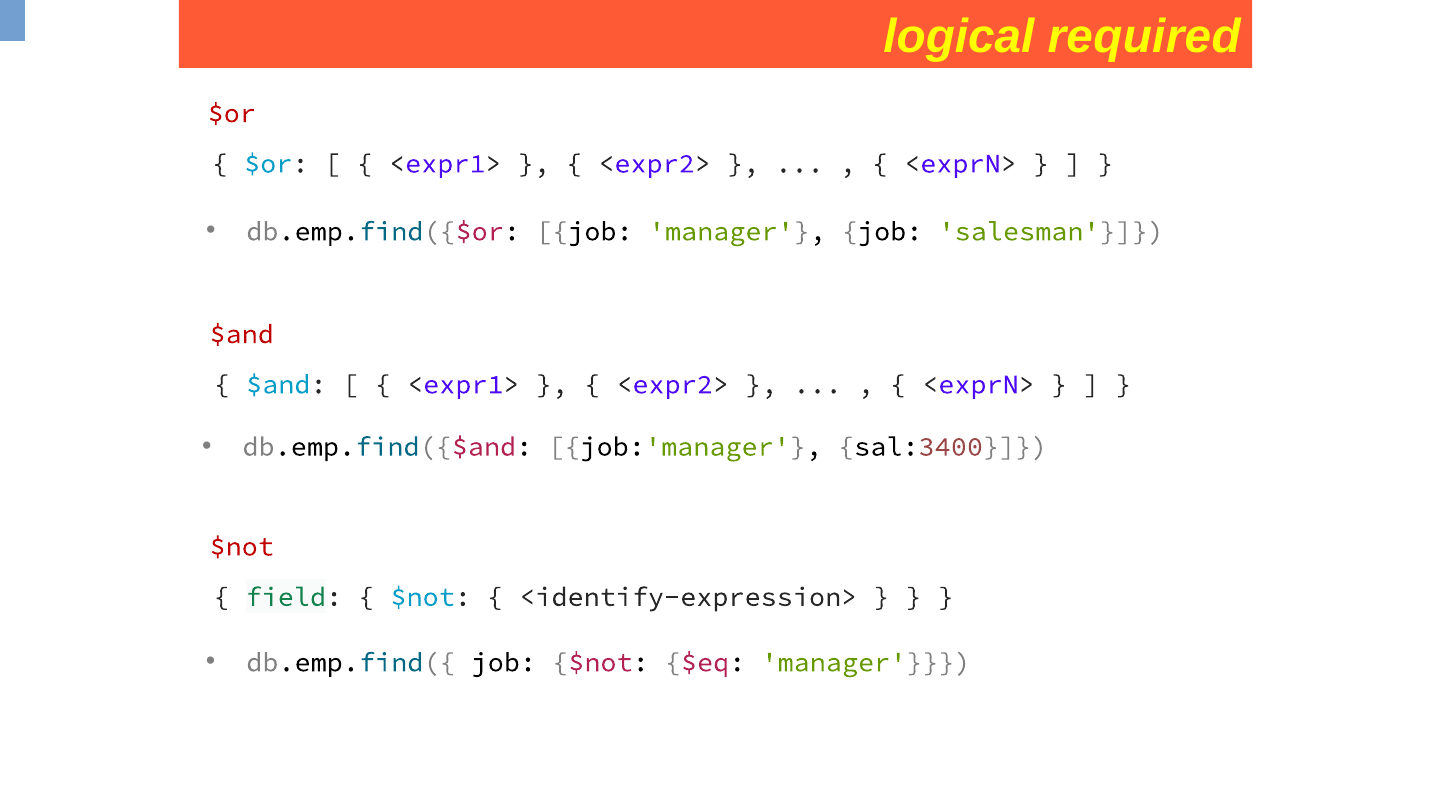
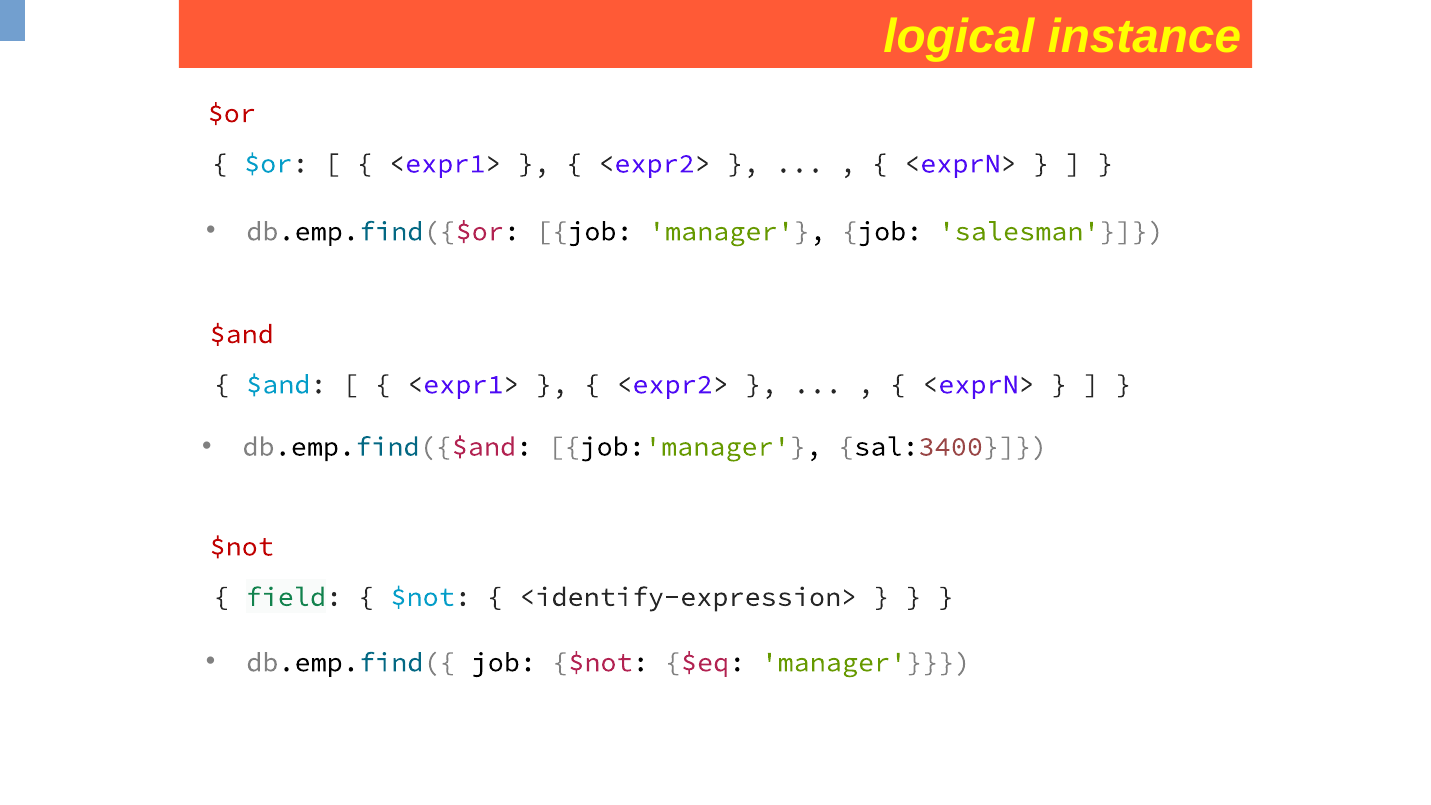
required: required -> instance
